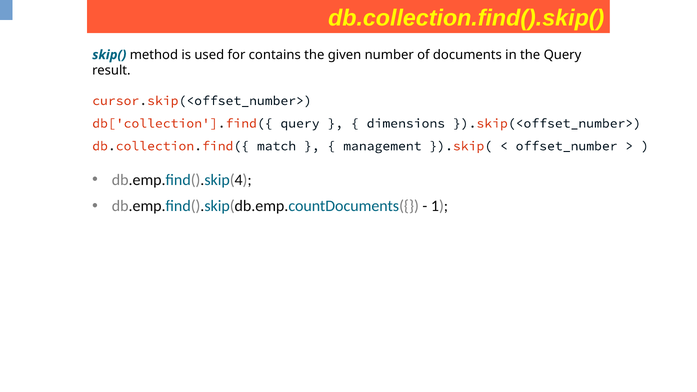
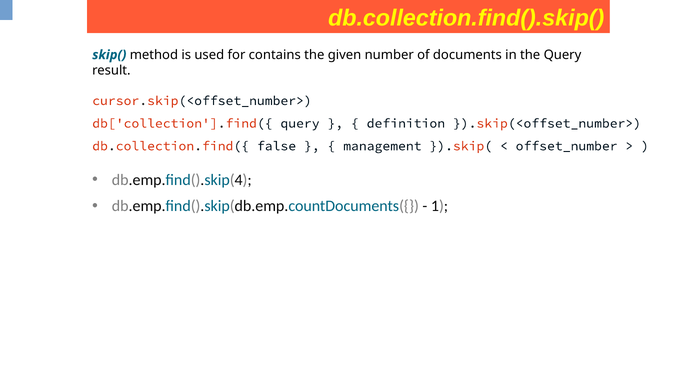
dimensions: dimensions -> definition
match: match -> false
